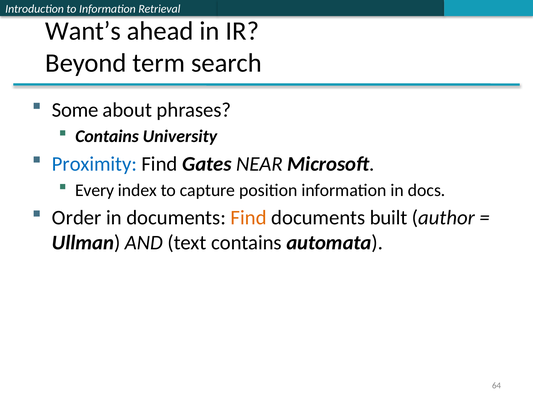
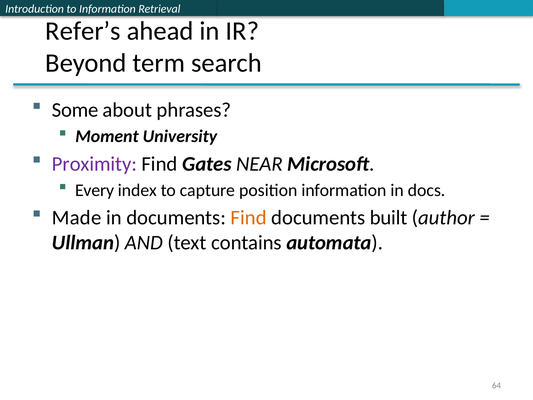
Want’s: Want’s -> Refer’s
Contains at (107, 136): Contains -> Moment
Proximity colour: blue -> purple
Order: Order -> Made
